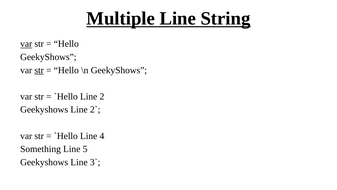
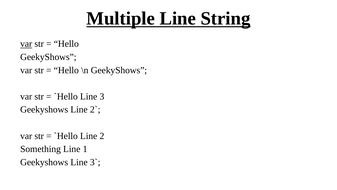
str at (39, 70) underline: present -> none
2: 2 -> 3
4: 4 -> 2
5: 5 -> 1
